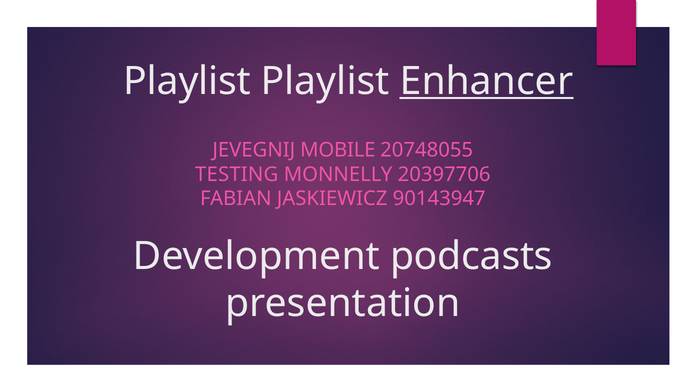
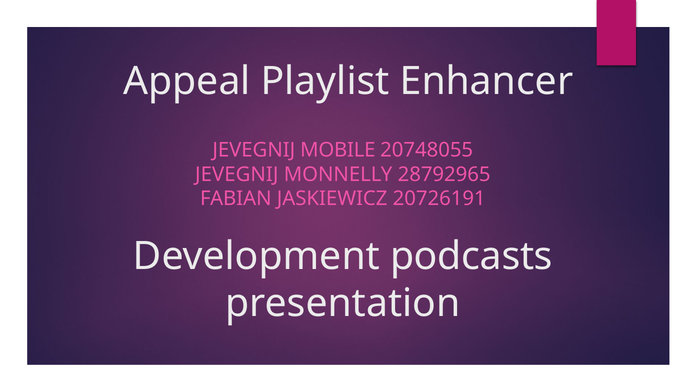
Playlist at (187, 81): Playlist -> Appeal
Enhancer underline: present -> none
TESTING at (237, 174): TESTING -> JEVEGNIJ
20397706: 20397706 -> 28792965
90143947: 90143947 -> 20726191
